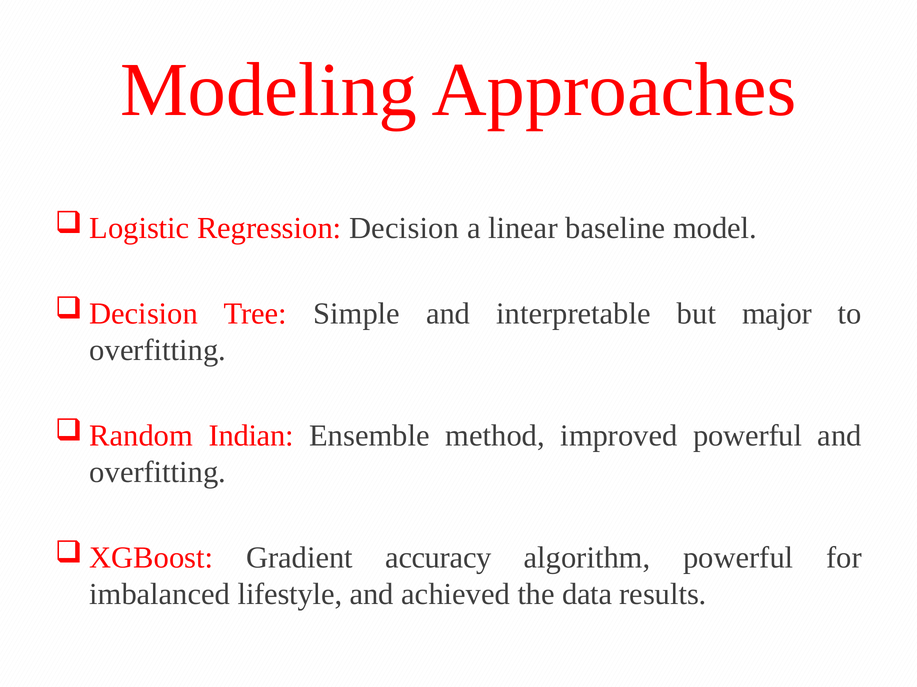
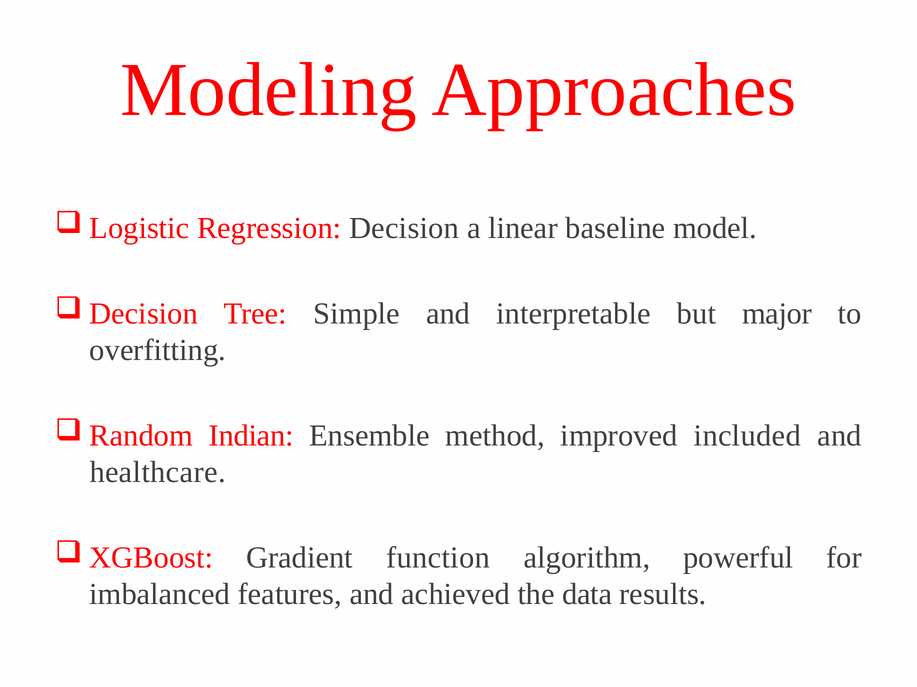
improved powerful: powerful -> included
overfitting at (158, 473): overfitting -> healthcare
accuracy: accuracy -> function
lifestyle: lifestyle -> features
